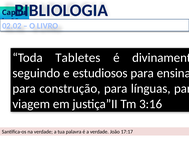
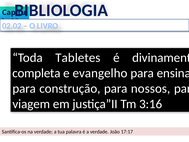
seguindo: seguindo -> completa
estudiosos: estudiosos -> evangelho
línguas: línguas -> nossos
